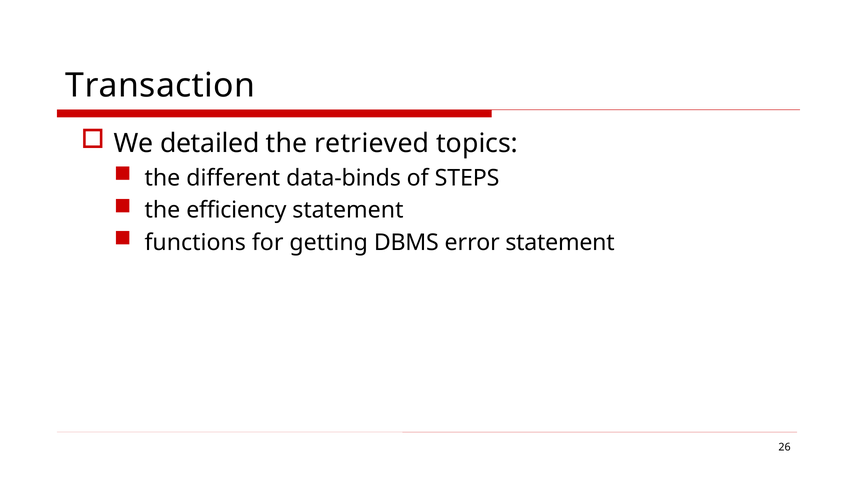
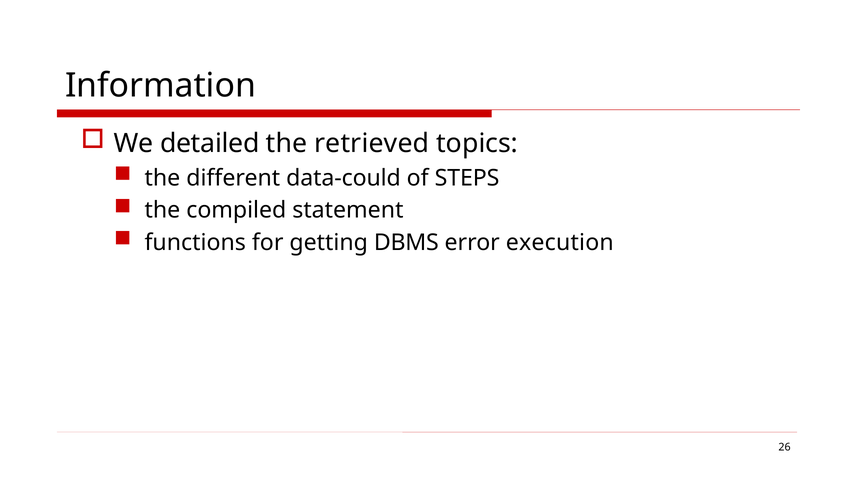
Transaction: Transaction -> Information
data-binds: data-binds -> data-could
efficiency: efficiency -> compiled
error statement: statement -> execution
